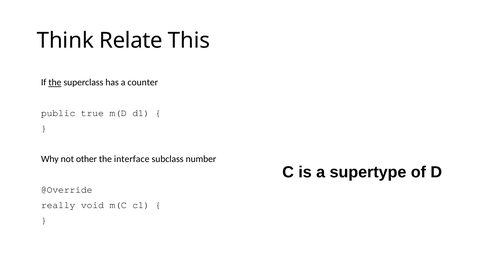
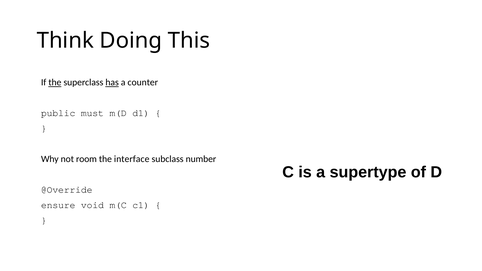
Relate: Relate -> Doing
has underline: none -> present
true: true -> must
other: other -> room
really: really -> ensure
